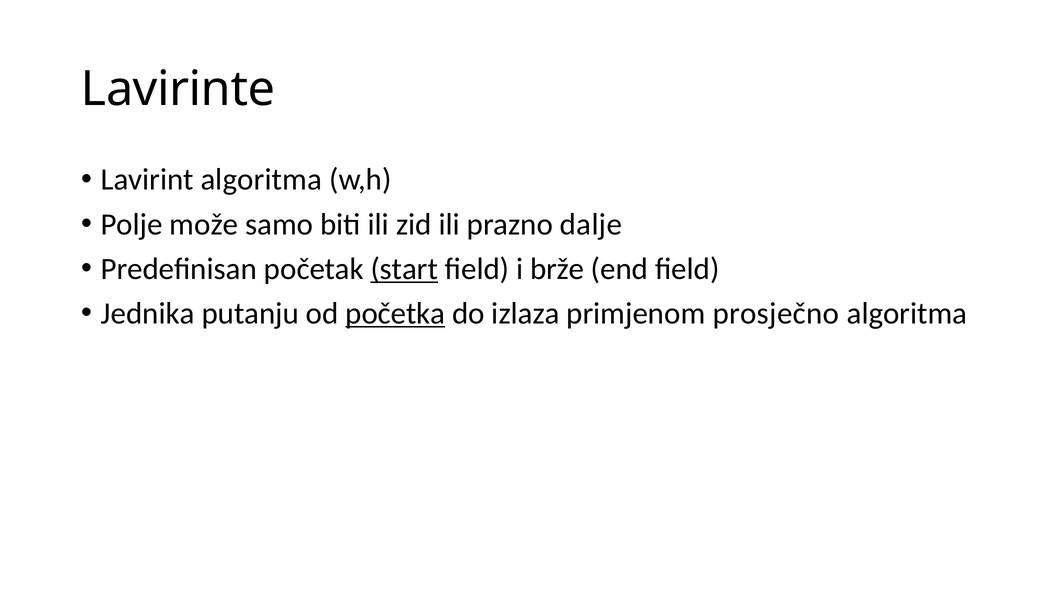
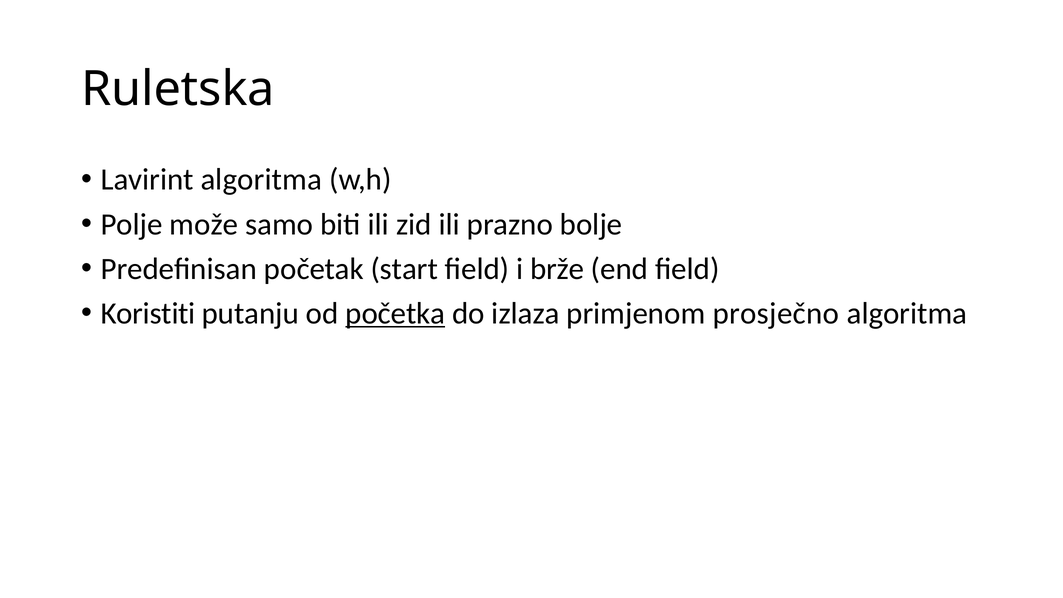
Lavirinte: Lavirinte -> Ruletska
dalje: dalje -> bolje
start underline: present -> none
Jednika: Jednika -> Koristiti
